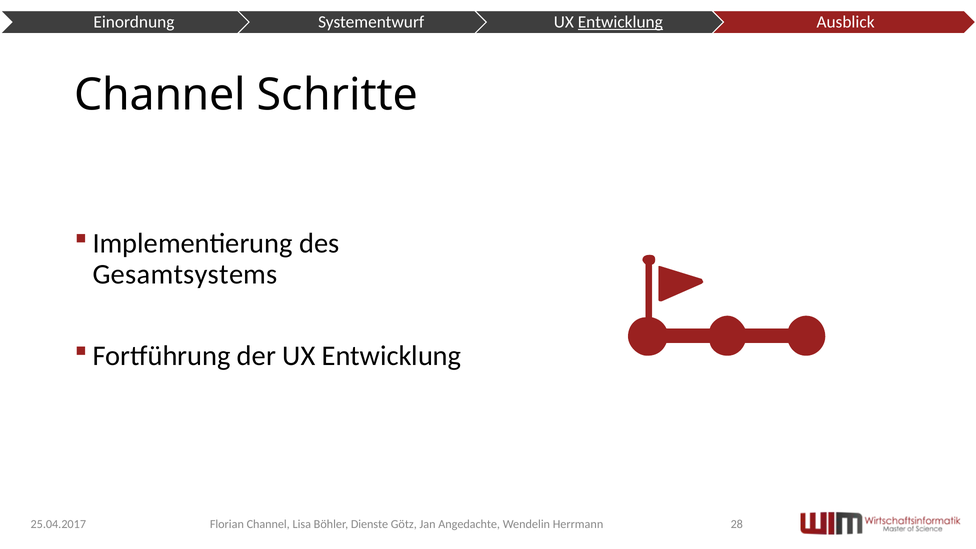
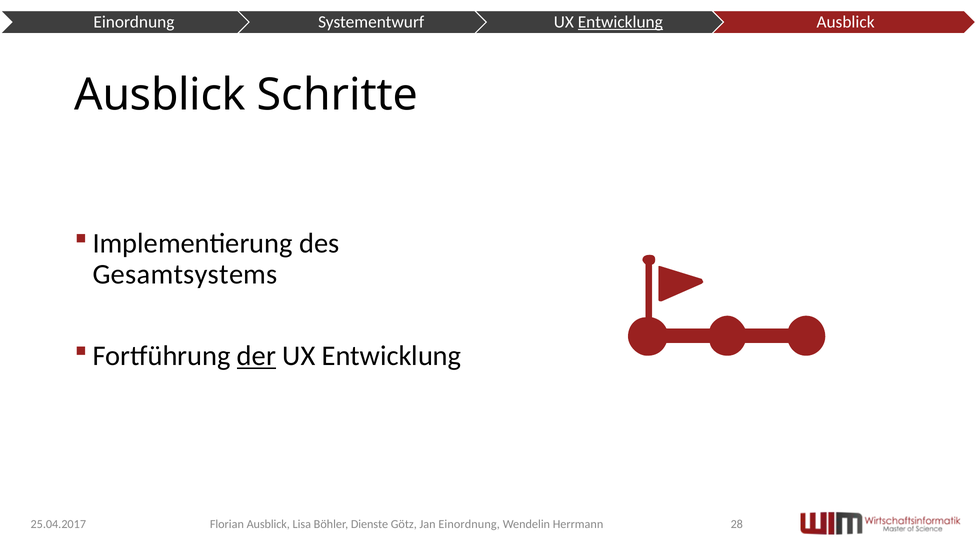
Channel at (160, 95): Channel -> Ausblick
der underline: none -> present
Florian Channel: Channel -> Ausblick
Jan Angedachte: Angedachte -> Einordnung
